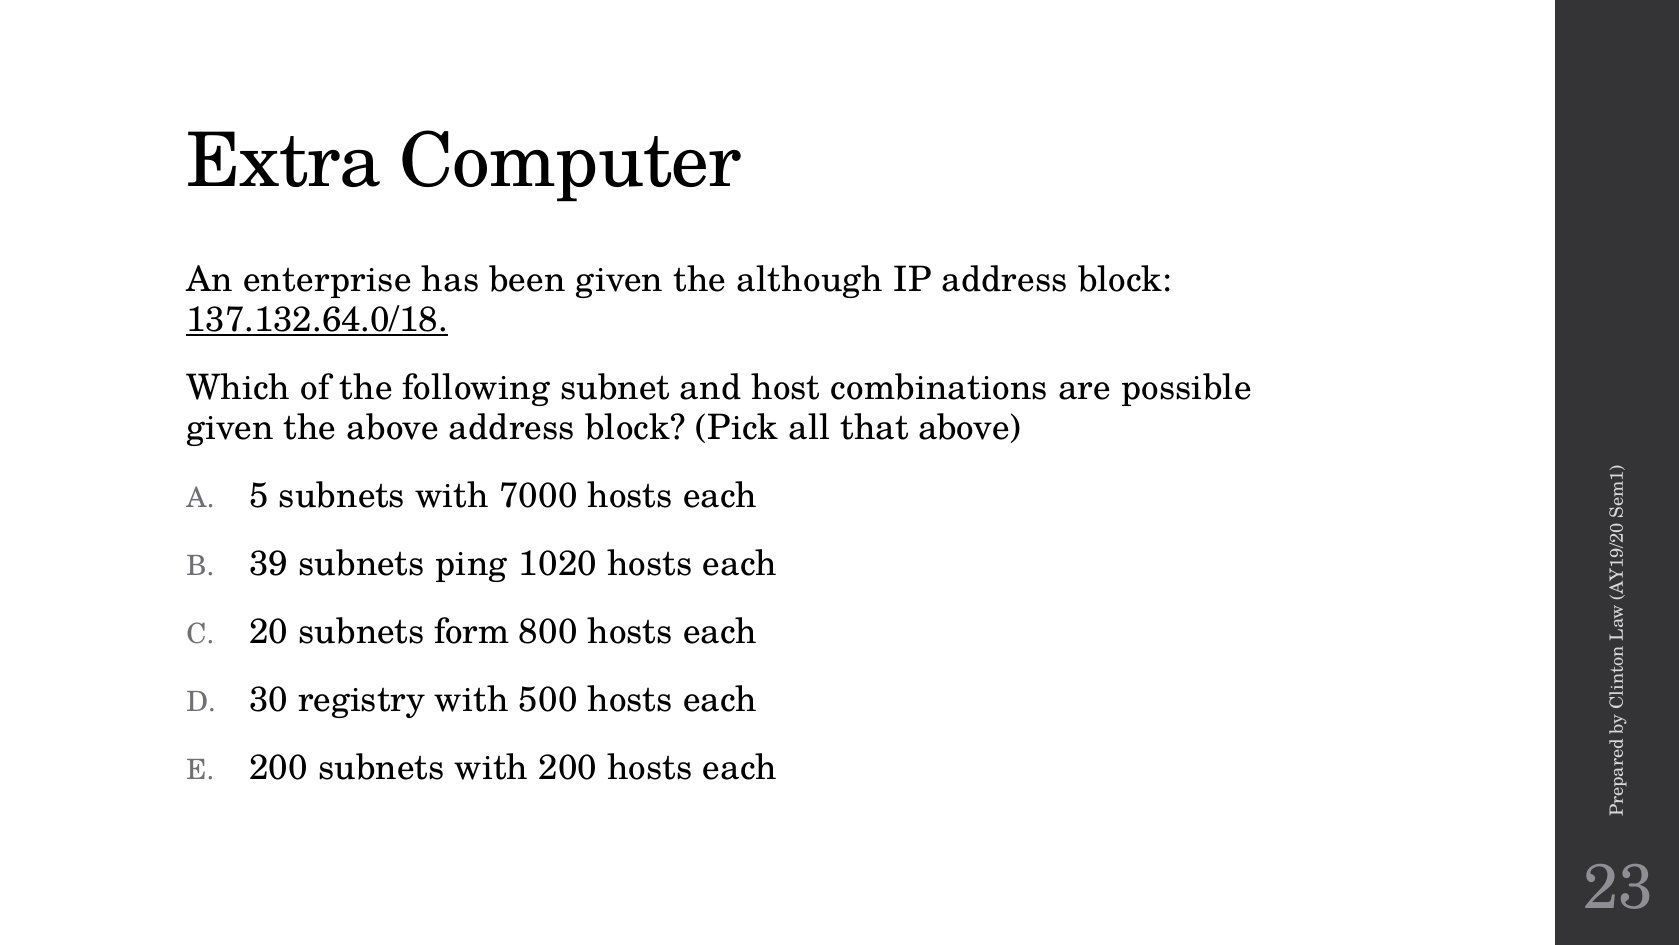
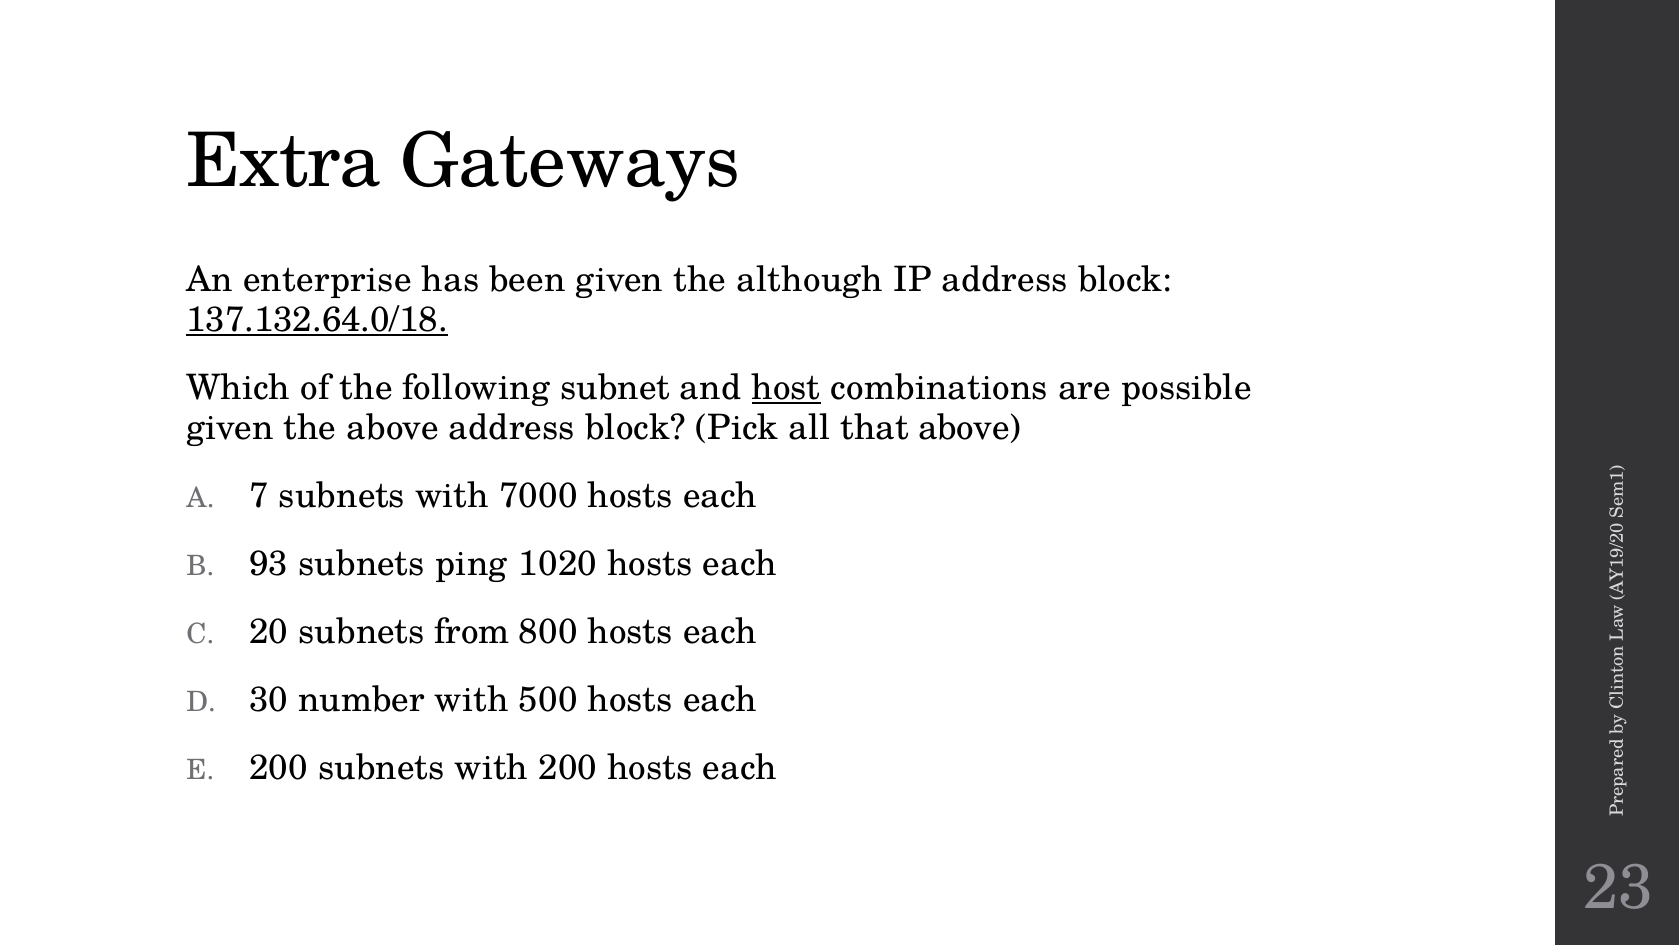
Computer: Computer -> Gateways
host underline: none -> present
5: 5 -> 7
39: 39 -> 93
form: form -> from
registry: registry -> number
